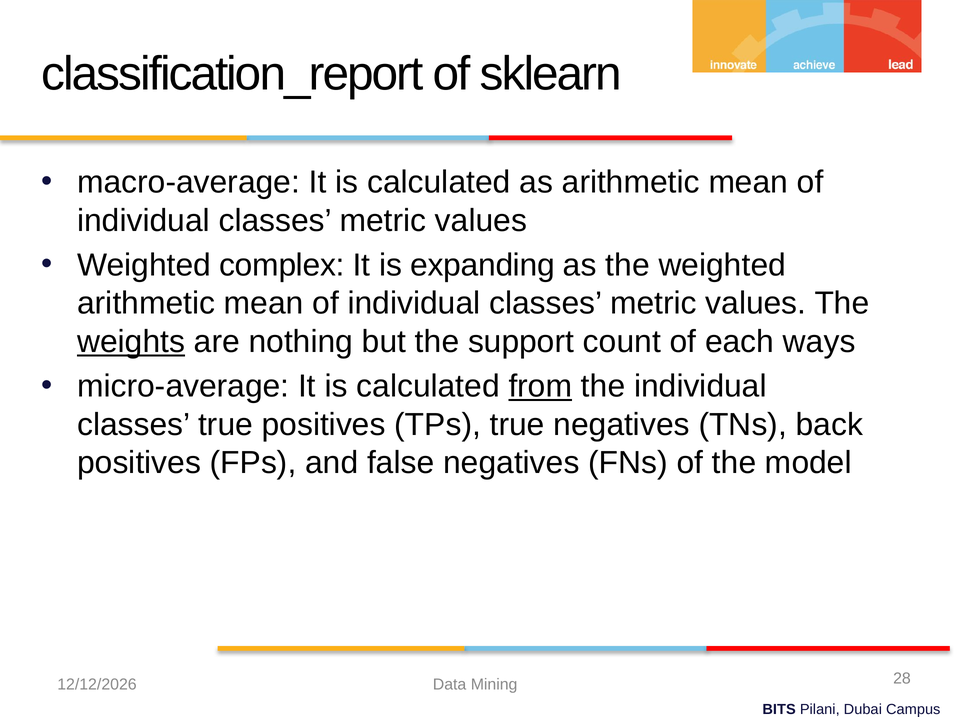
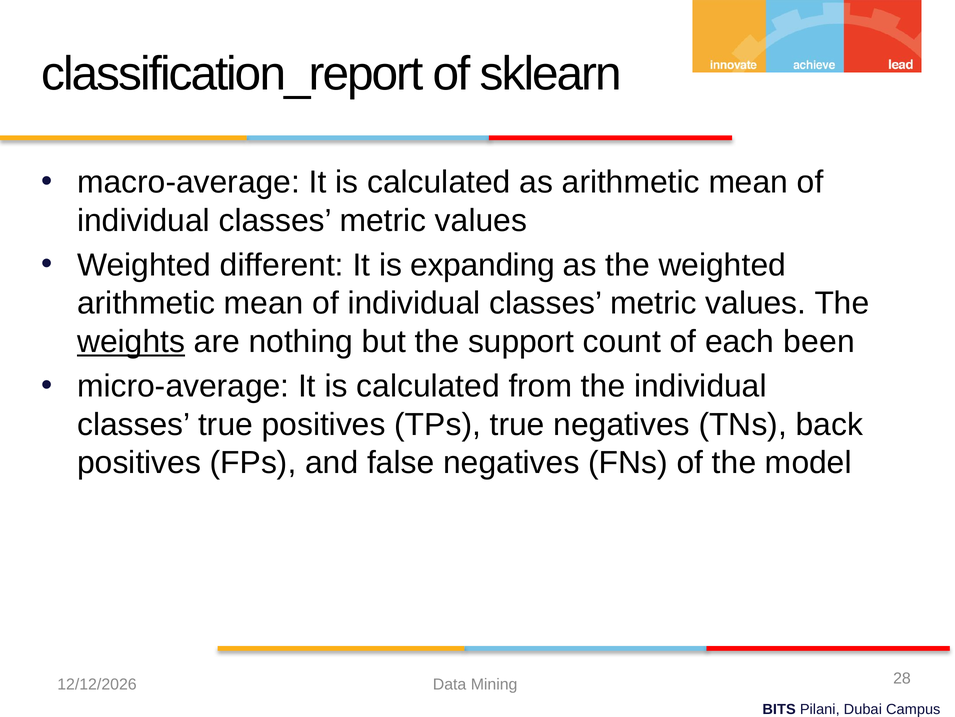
complex: complex -> different
ways: ways -> been
from underline: present -> none
